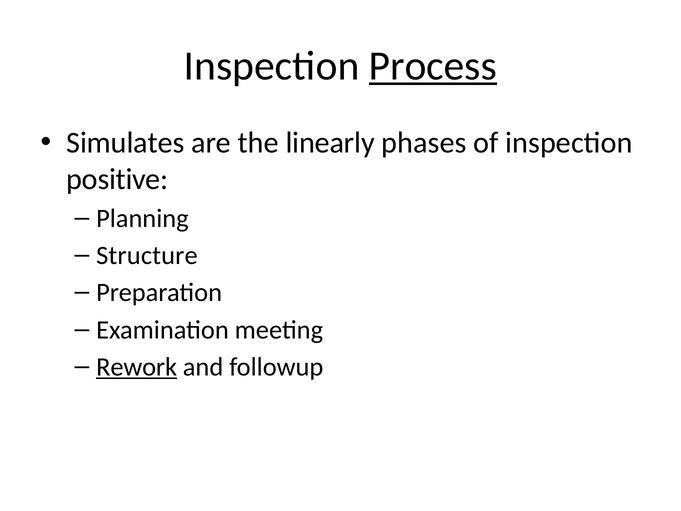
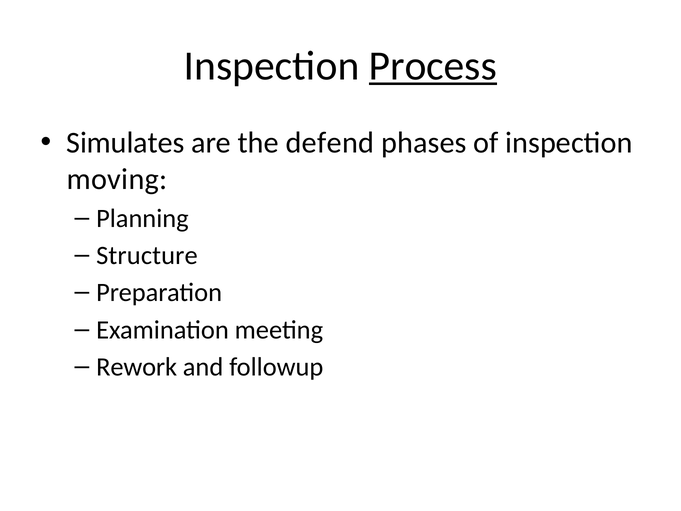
linearly: linearly -> defend
positive: positive -> moving
Rework underline: present -> none
